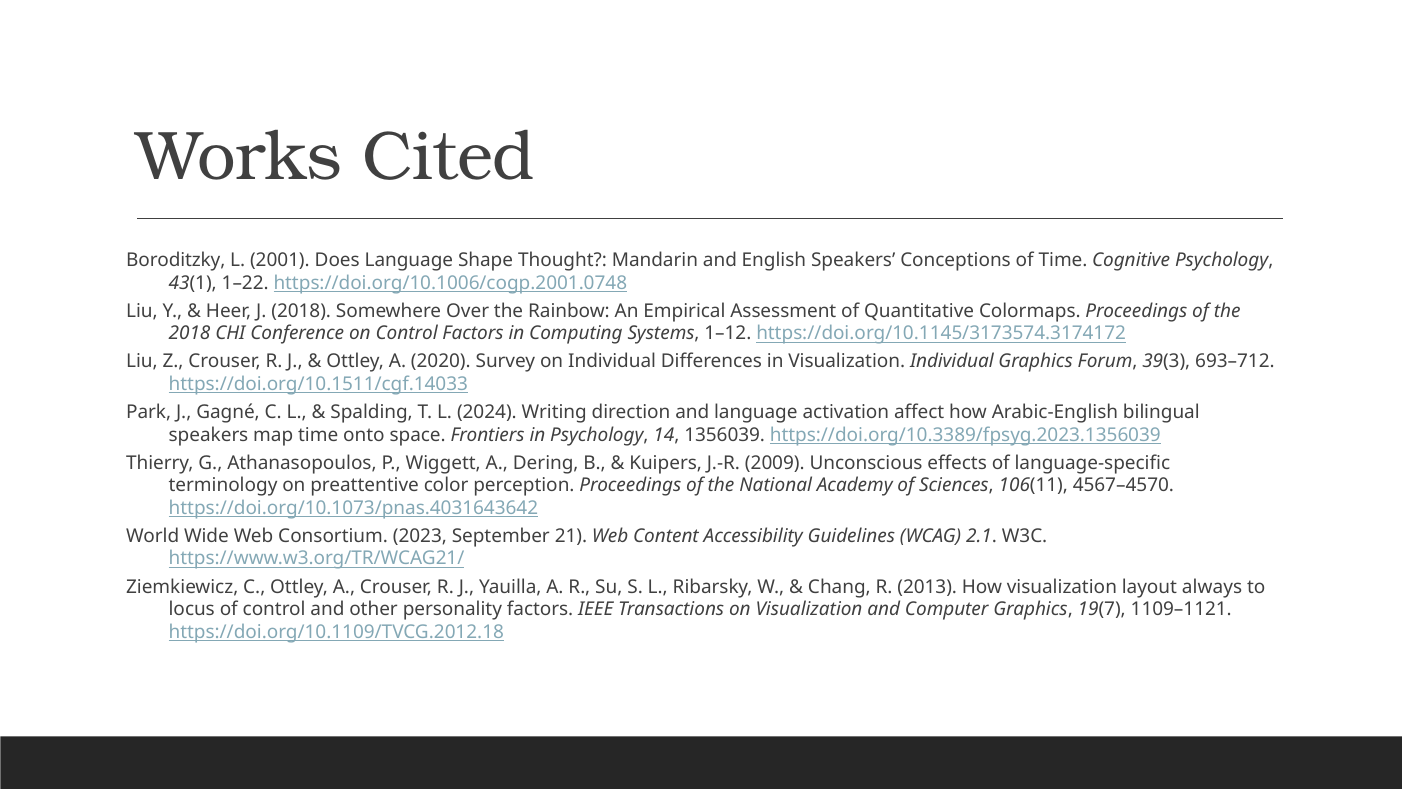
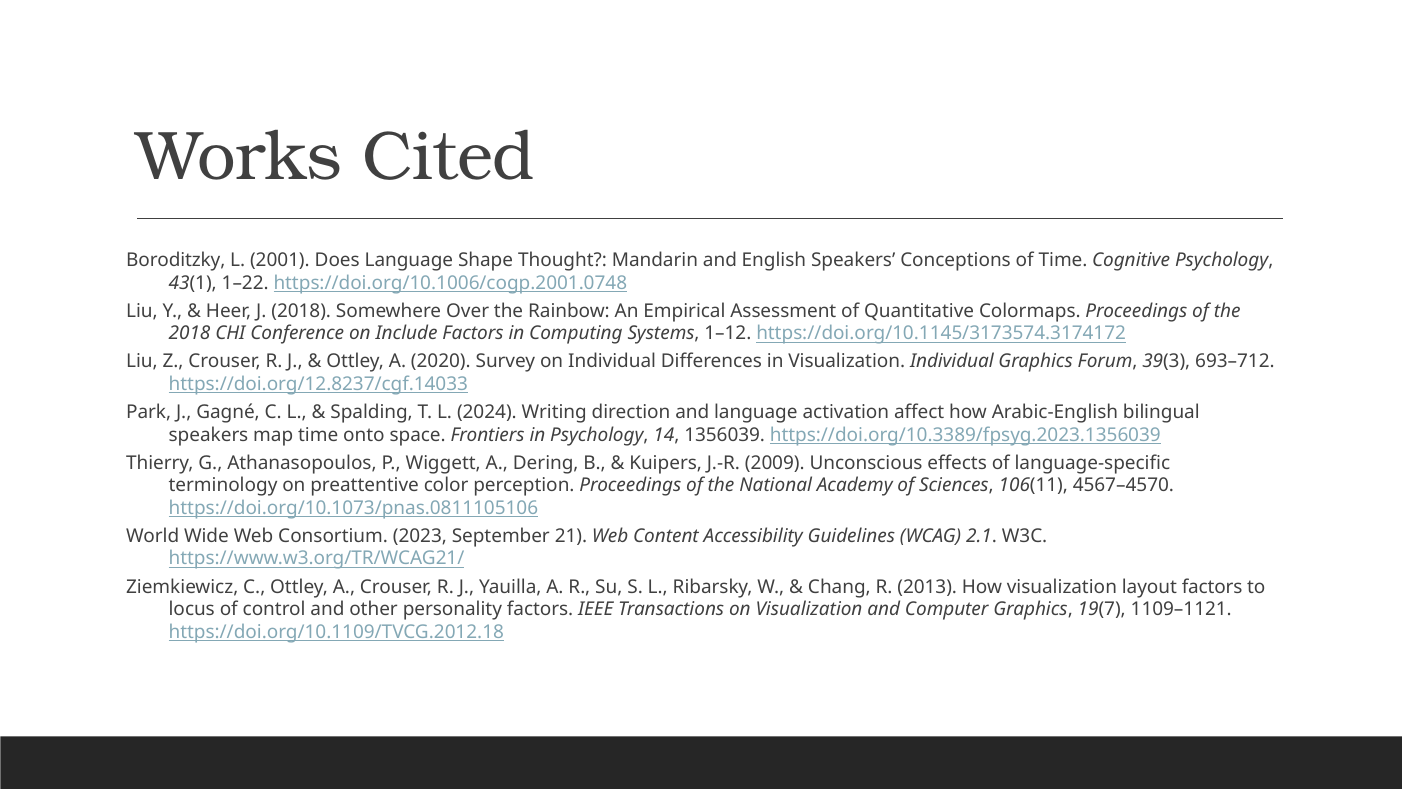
on Control: Control -> Include
https://doi.org/10.1511/cgf.14033: https://doi.org/10.1511/cgf.14033 -> https://doi.org/12.8237/cgf.14033
https://doi.org/10.1073/pnas.4031643642: https://doi.org/10.1073/pnas.4031643642 -> https://doi.org/10.1073/pnas.0811105106
layout always: always -> factors
